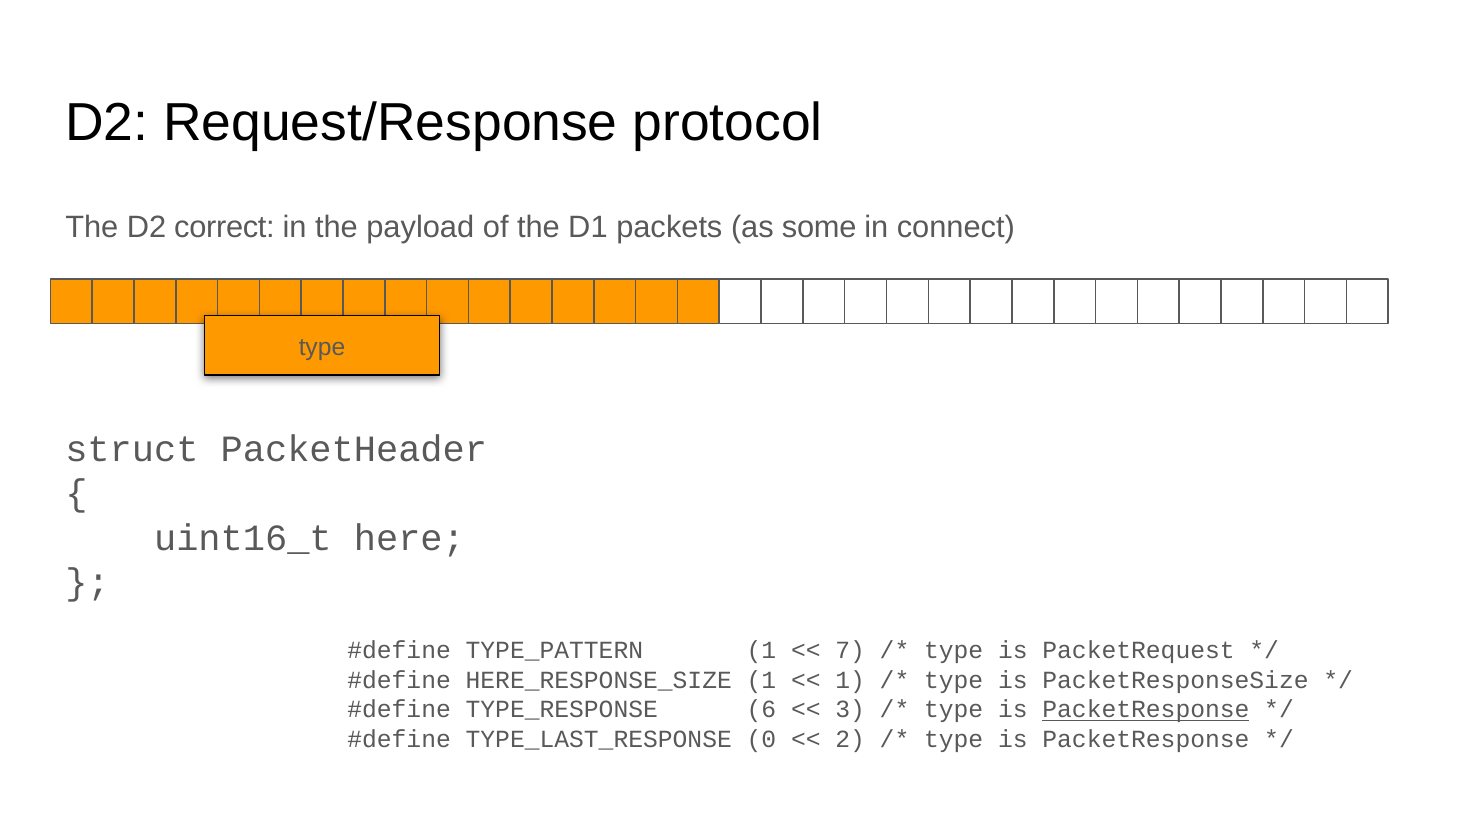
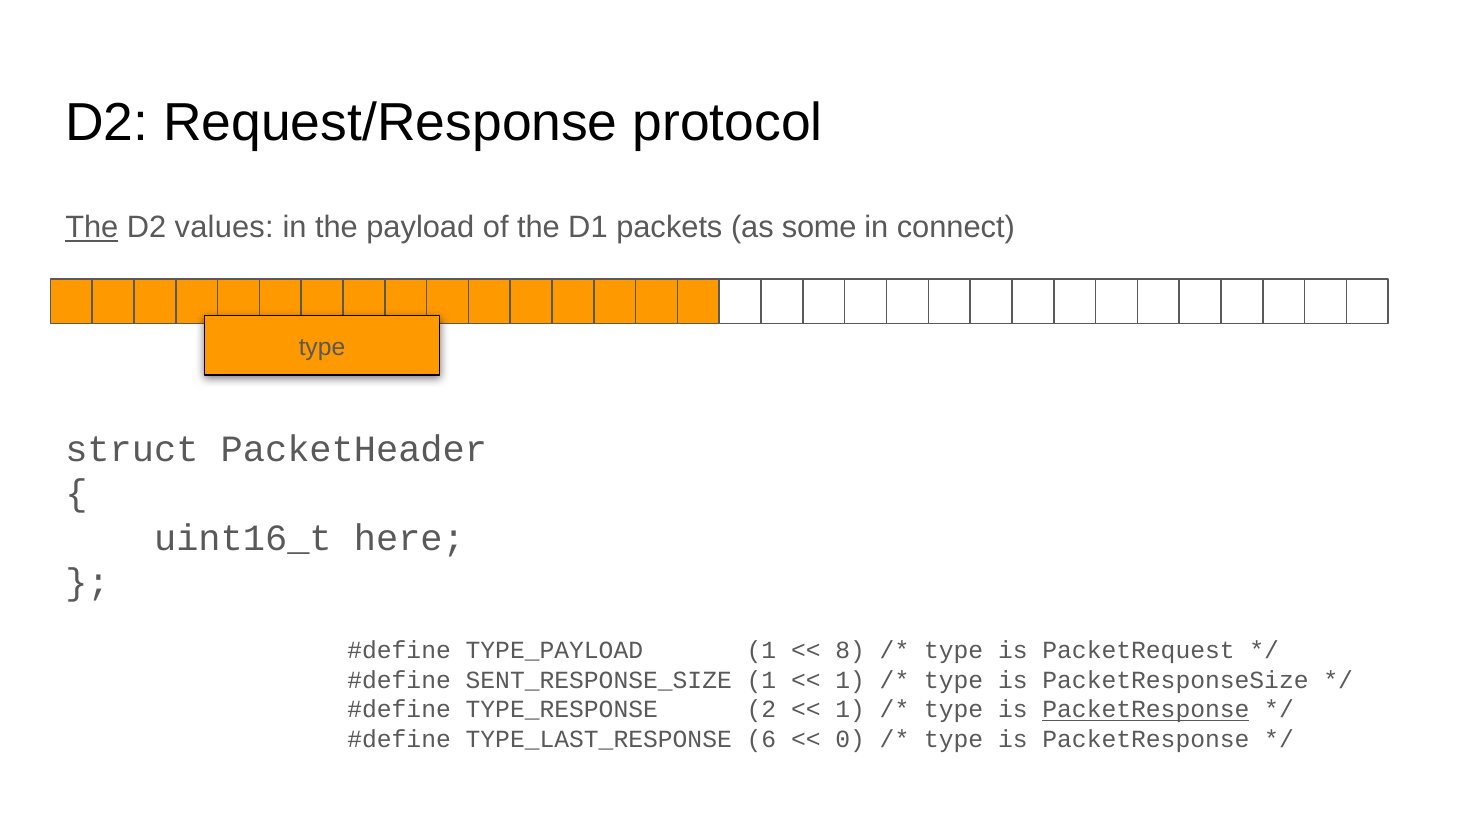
The at (92, 228) underline: none -> present
correct: correct -> values
TYPE_PATTERN: TYPE_PATTERN -> TYPE_PAYLOAD
7: 7 -> 8
HERE_RESPONSE_SIZE: HERE_RESPONSE_SIZE -> SENT_RESPONSE_SIZE
6: 6 -> 2
3 at (850, 709): 3 -> 1
0: 0 -> 6
2: 2 -> 0
